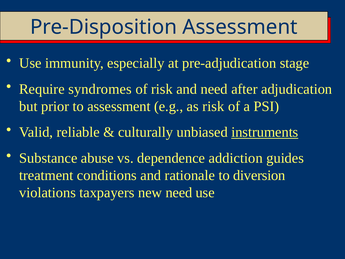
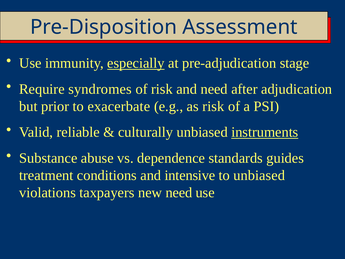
especially underline: none -> present
to assessment: assessment -> exacerbate
addiction: addiction -> standards
rationale: rationale -> intensive
to diversion: diversion -> unbiased
